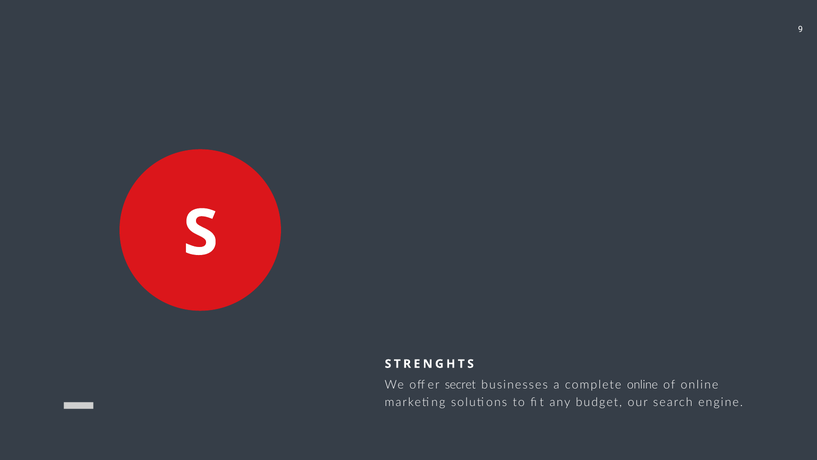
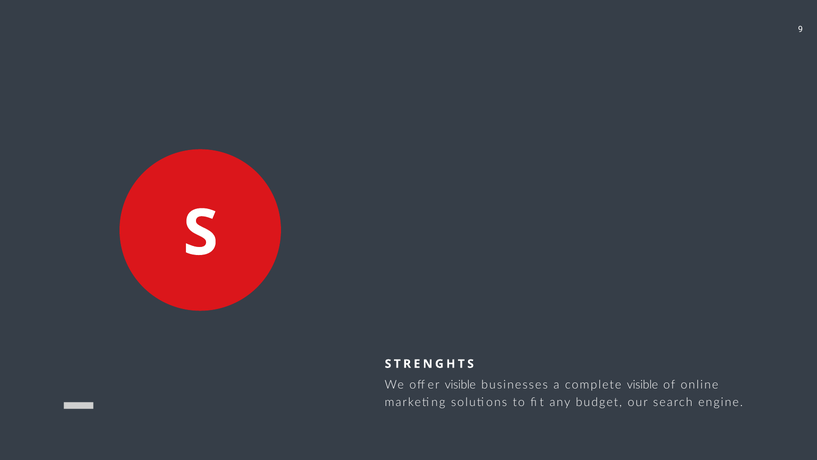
offer secret: secret -> visible
complete online: online -> visible
